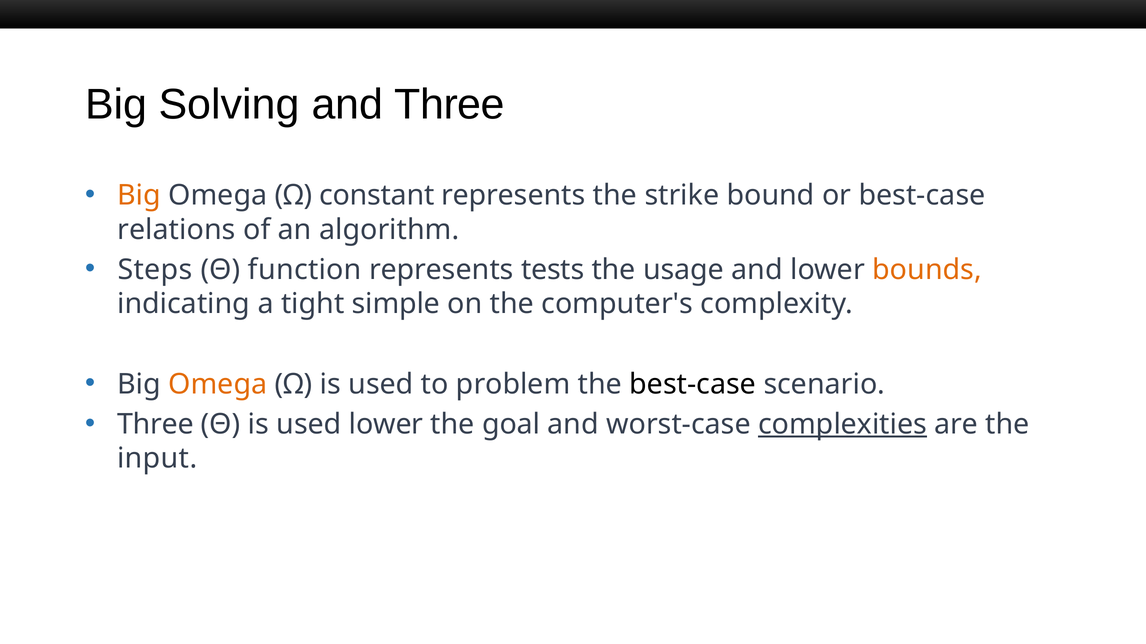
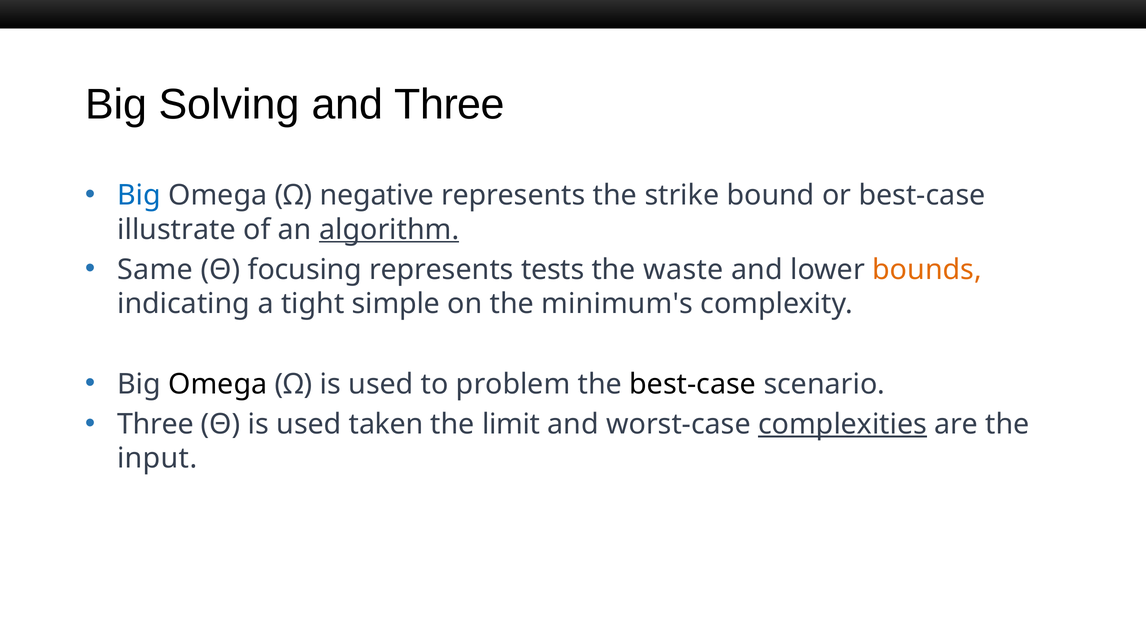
Big at (139, 195) colour: orange -> blue
constant: constant -> negative
relations: relations -> illustrate
algorithm underline: none -> present
Steps: Steps -> Same
function: function -> focusing
usage: usage -> waste
computer's: computer's -> minimum's
Omega at (218, 384) colour: orange -> black
used lower: lower -> taken
goal: goal -> limit
